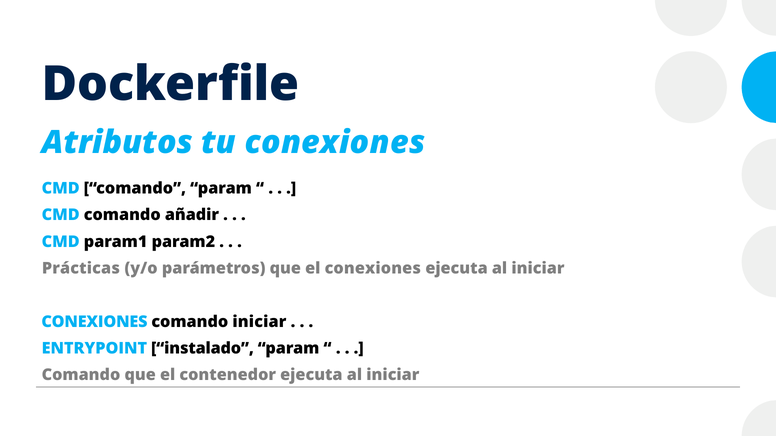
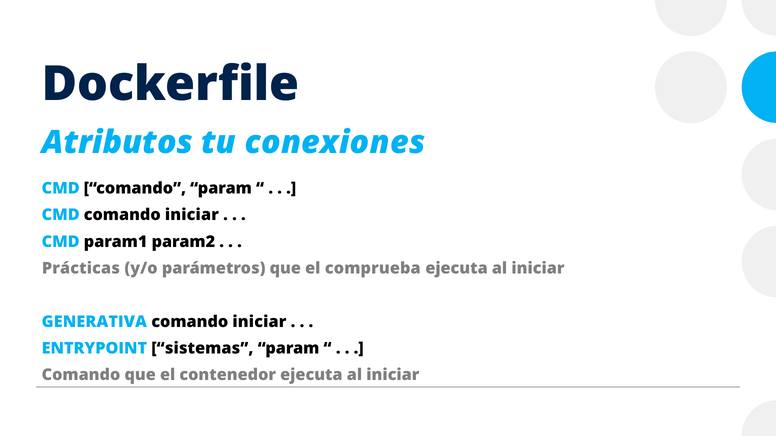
CMD comando añadir: añadir -> iniciar
el conexiones: conexiones -> comprueba
CONEXIONES at (94, 322): CONEXIONES -> GENERATIVA
instalado: instalado -> sistemas
